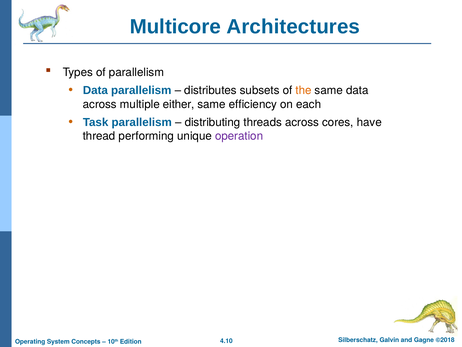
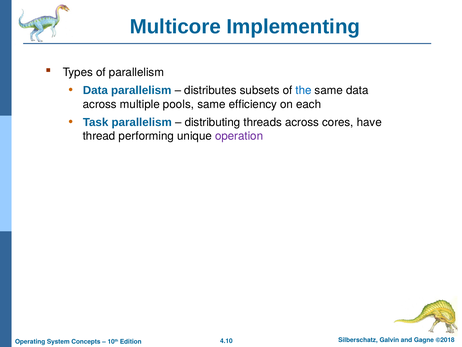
Architectures: Architectures -> Implementing
the colour: orange -> blue
either: either -> pools
